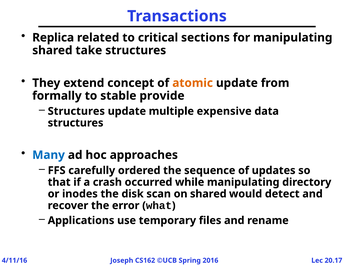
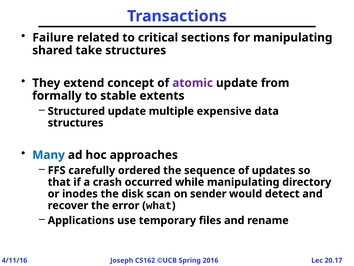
Replica: Replica -> Failure
atomic colour: orange -> purple
provide: provide -> extents
Structures at (76, 111): Structures -> Structured
on shared: shared -> sender
